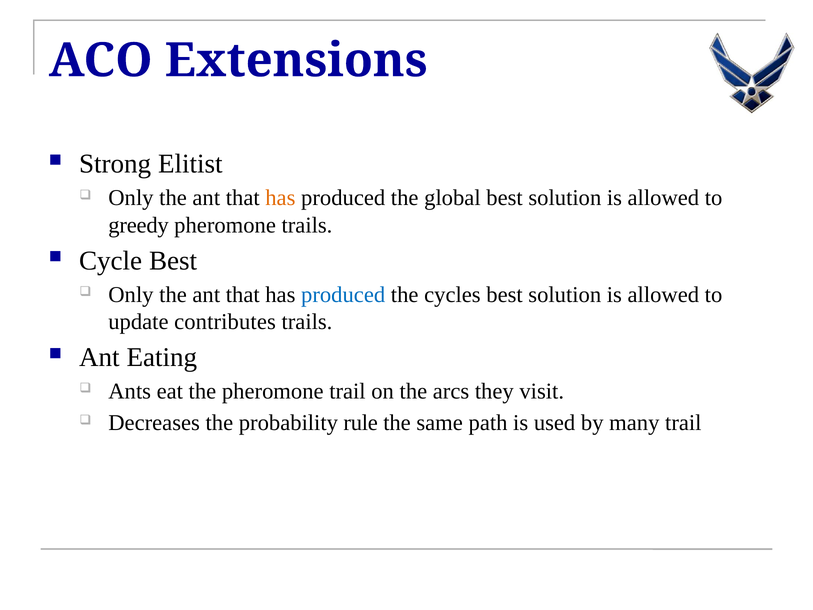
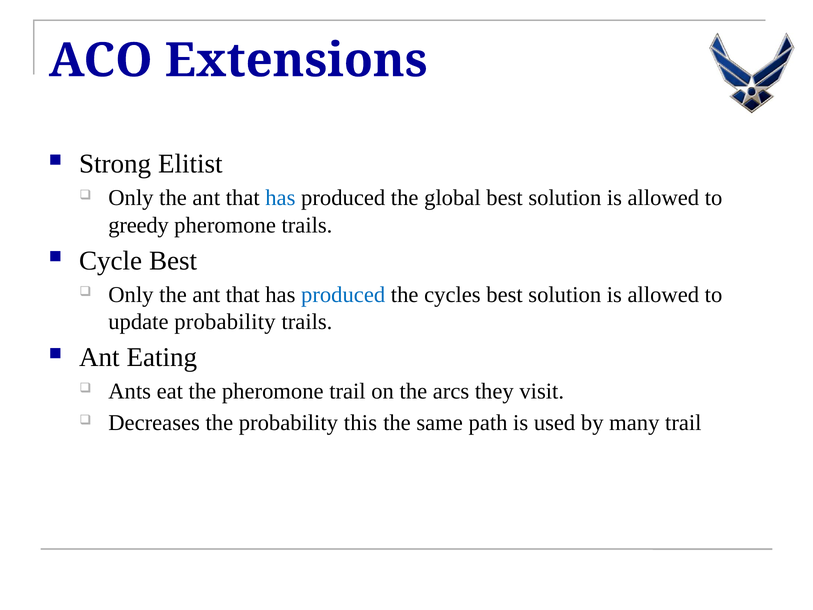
has at (280, 198) colour: orange -> blue
update contributes: contributes -> probability
rule: rule -> this
